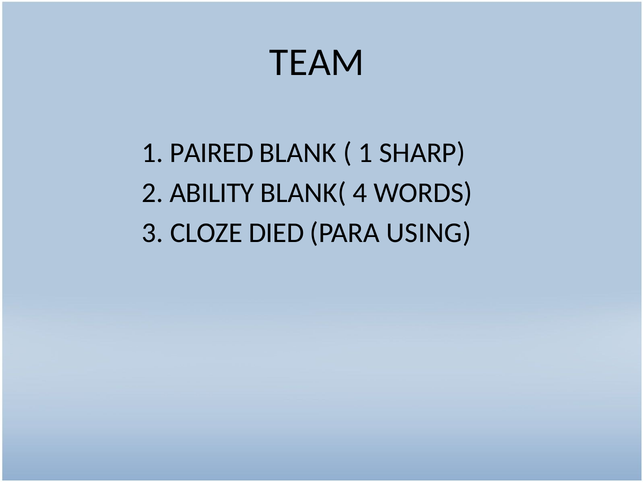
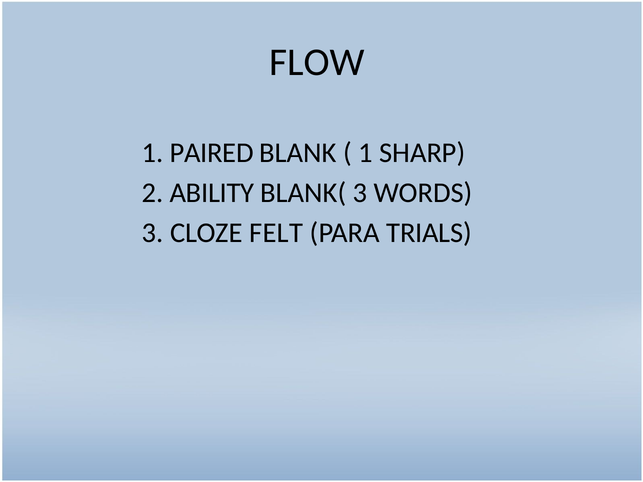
TEAM: TEAM -> FLOW
BLANK( 4: 4 -> 3
DIED: DIED -> FELT
USING: USING -> TRIALS
